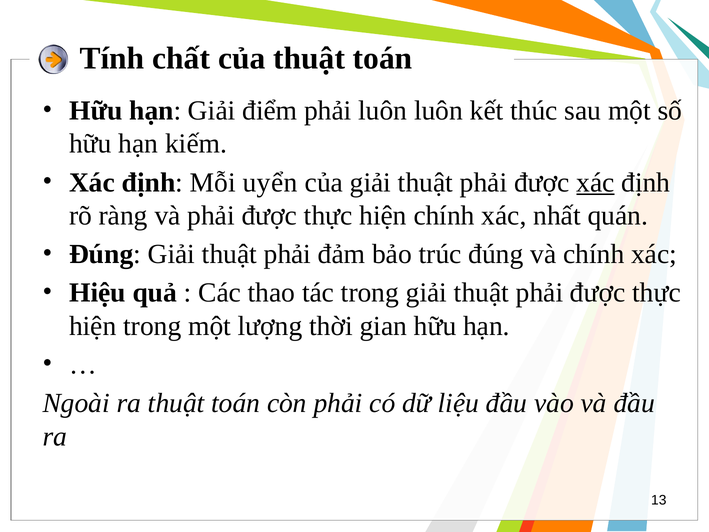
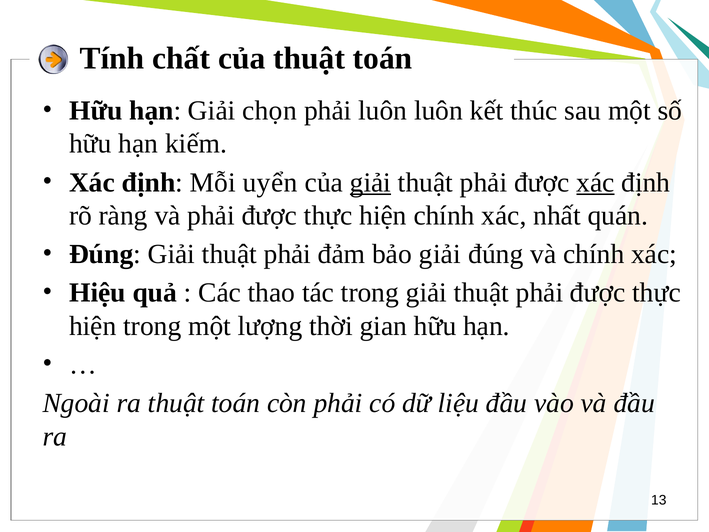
điểm: điểm -> chọn
giải at (370, 182) underline: none -> present
bảo trúc: trúc -> giải
